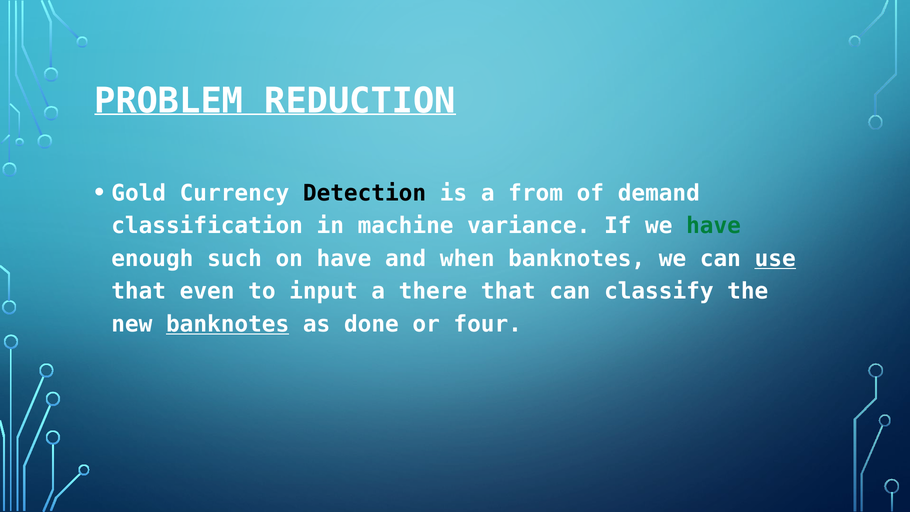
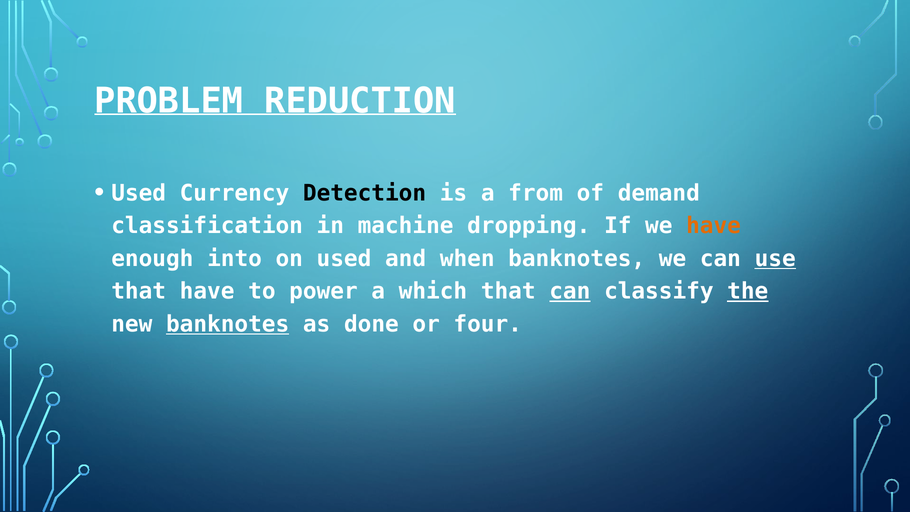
Gold at (139, 193): Gold -> Used
variance: variance -> dropping
have at (714, 226) colour: green -> orange
such: such -> into
on have: have -> used
that even: even -> have
input: input -> power
there: there -> which
can at (570, 291) underline: none -> present
the underline: none -> present
